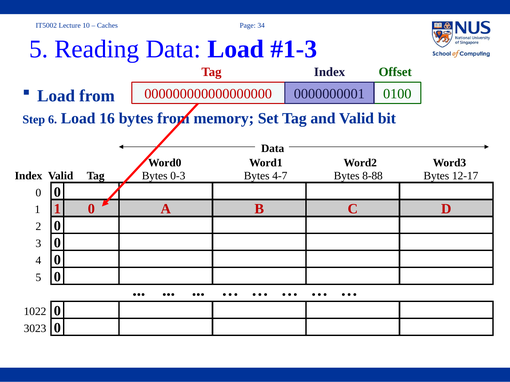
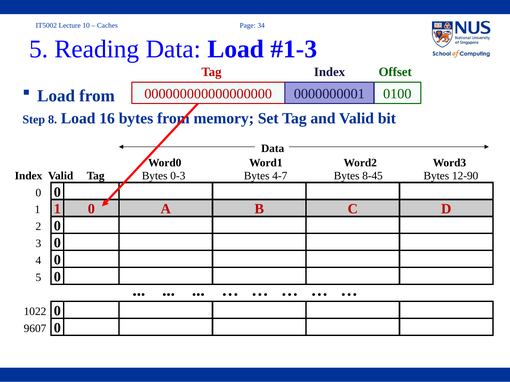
6: 6 -> 8
8-88: 8-88 -> 8-45
12-17: 12-17 -> 12-90
3023: 3023 -> 9607
